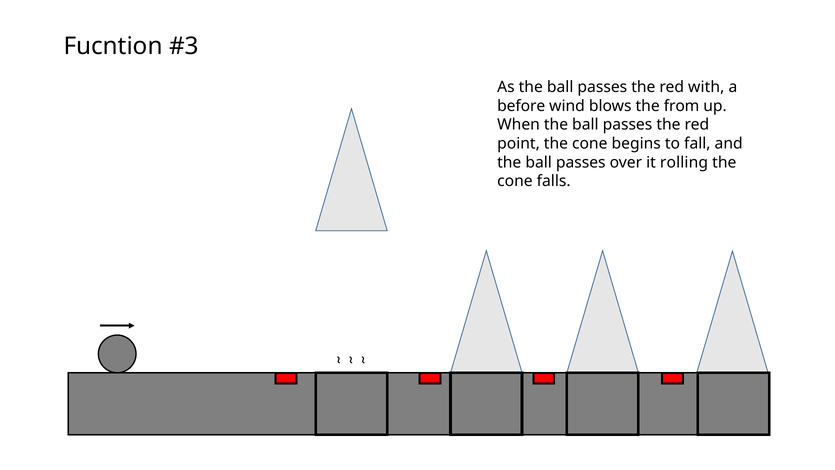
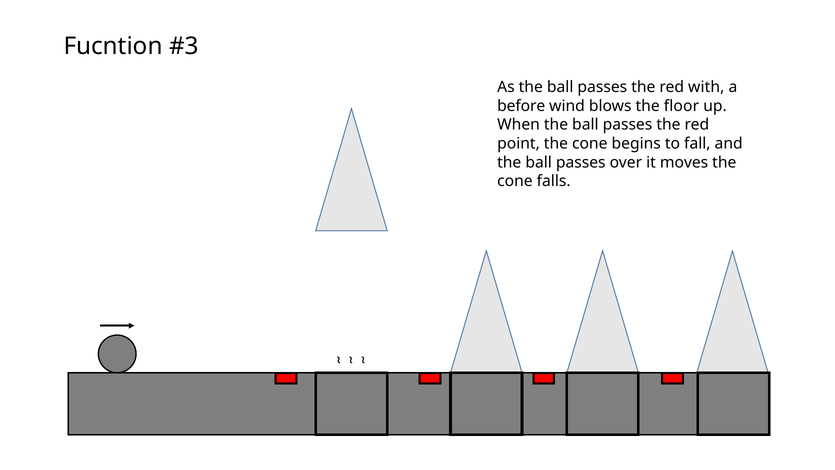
from: from -> floor
rolling: rolling -> moves
